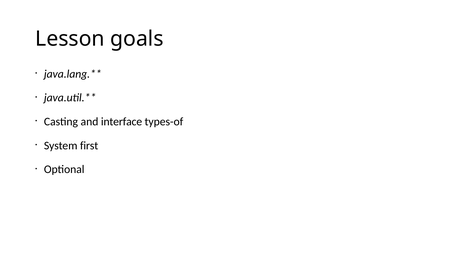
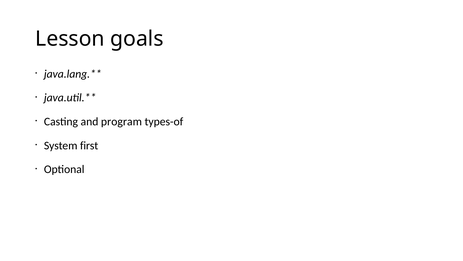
interface: interface -> program
